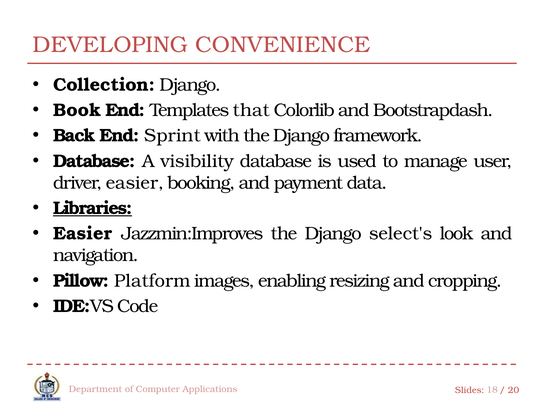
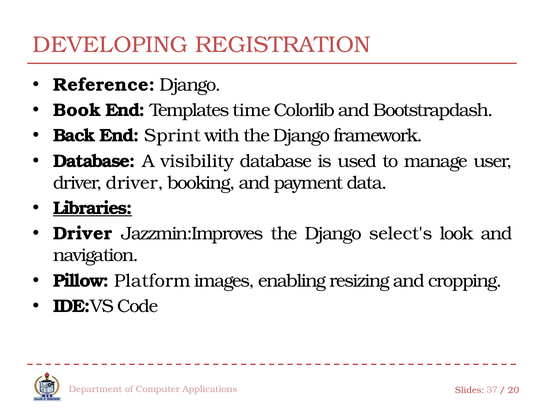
CONVENIENCE: CONVENIENCE -> REGISTRATION
Collection: Collection -> Reference
that: that -> time
driver easier: easier -> driver
Easier at (83, 234): Easier -> Driver
18: 18 -> 37
